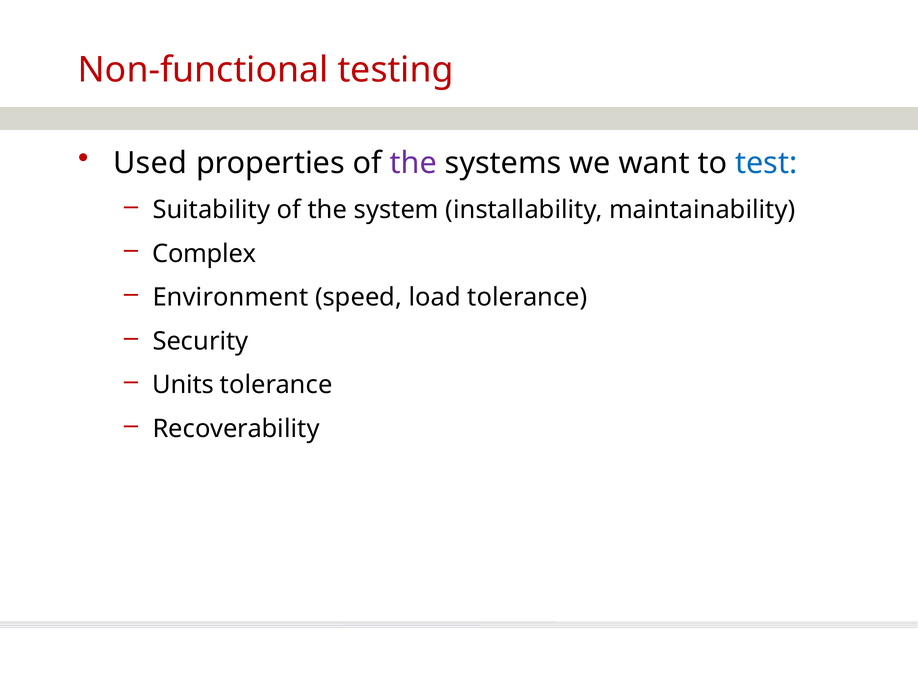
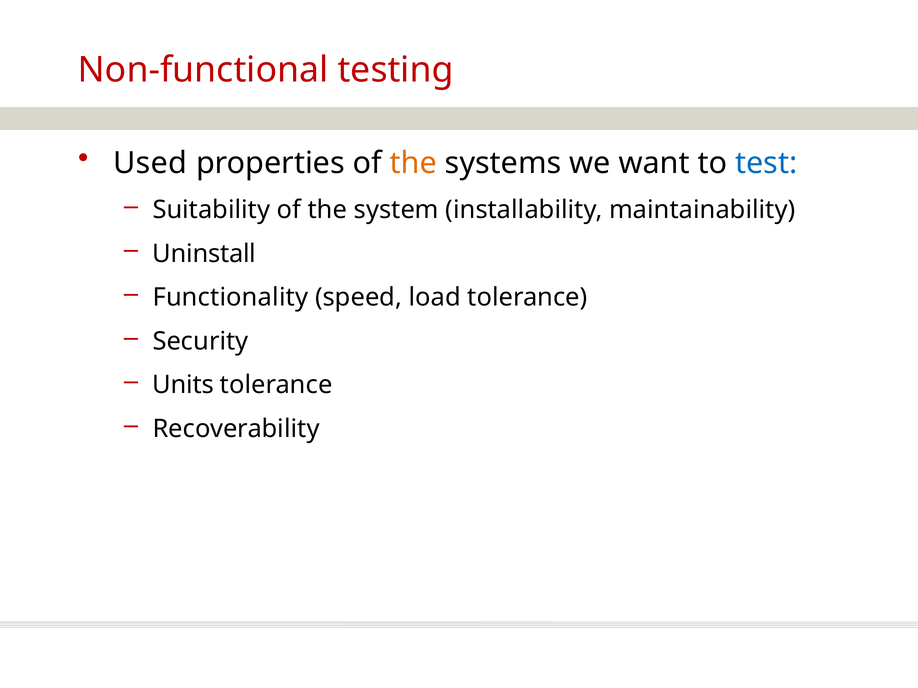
the at (413, 163) colour: purple -> orange
Complex: Complex -> Uninstall
Environment: Environment -> Functionality
